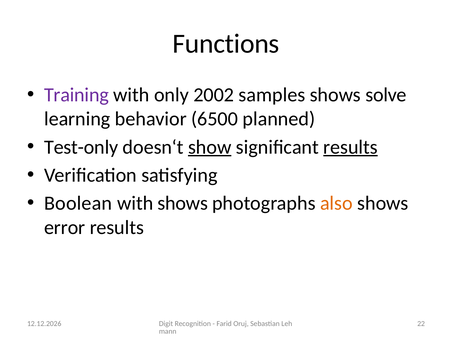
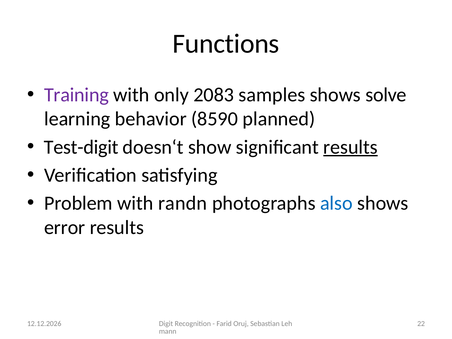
2002: 2002 -> 2083
6500: 6500 -> 8590
Test-only: Test-only -> Test-digit
show underline: present -> none
Boolean: Boolean -> Problem
with shows: shows -> randn
also colour: orange -> blue
